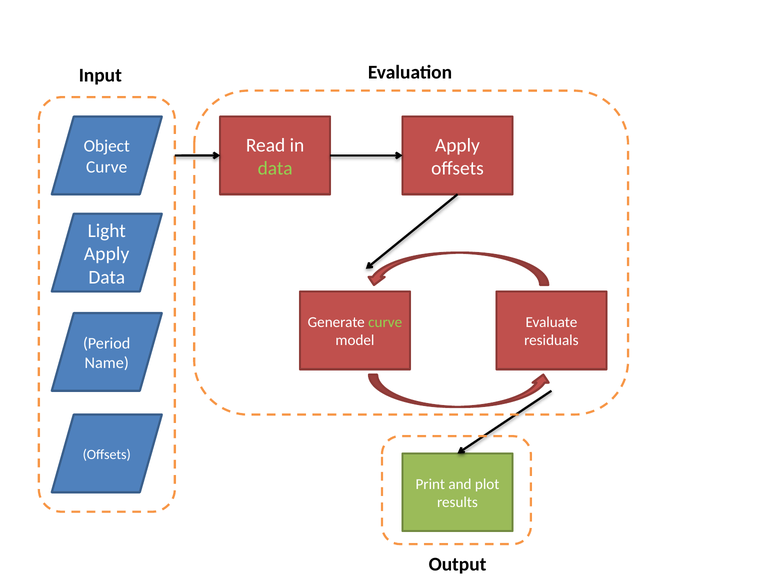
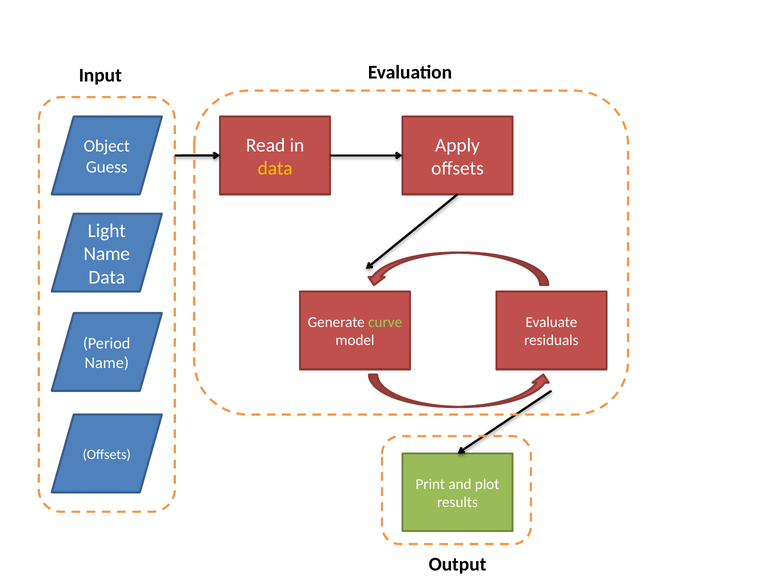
Curve at (107, 167): Curve -> Guess
data at (275, 168) colour: light green -> yellow
Apply at (107, 254): Apply -> Name
